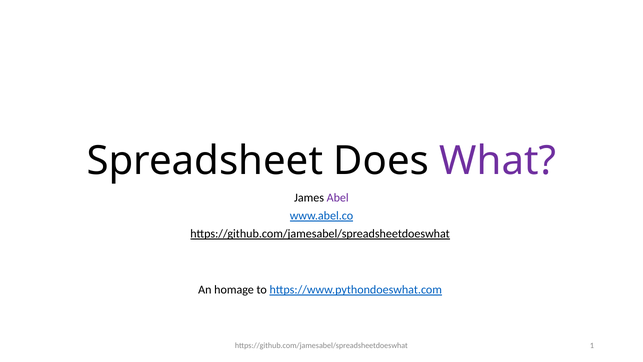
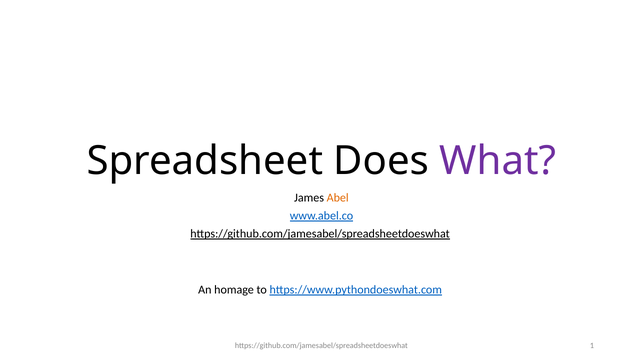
Abel colour: purple -> orange
